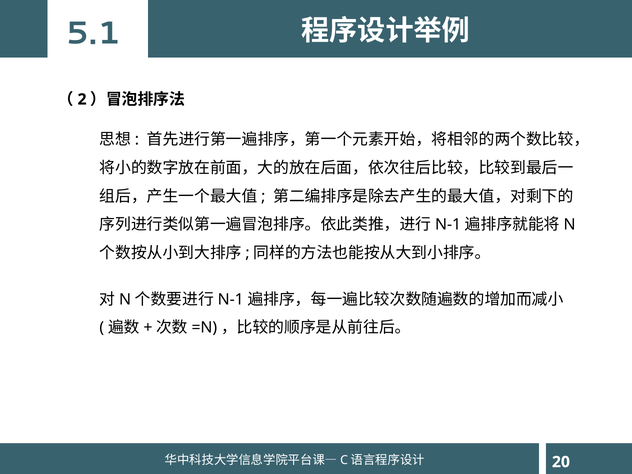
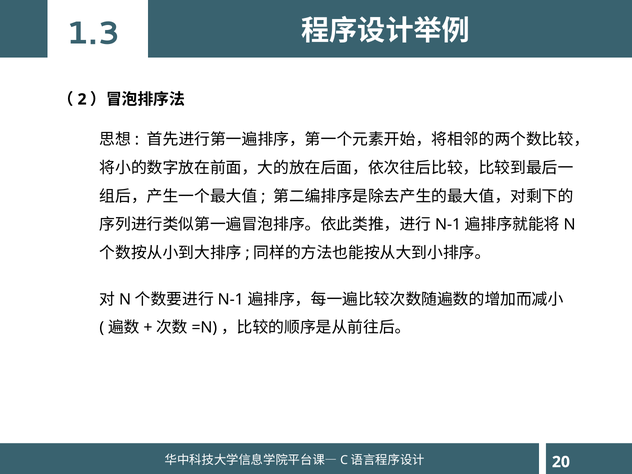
5.1: 5.1 -> 1.3
